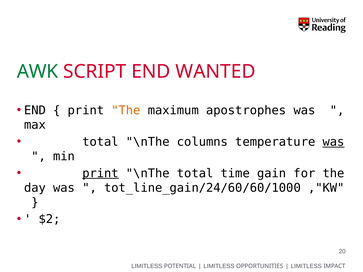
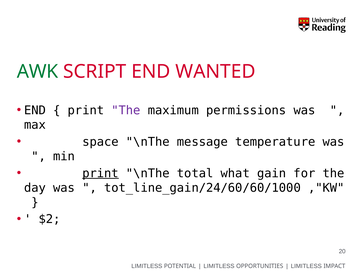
The at (126, 111) colour: orange -> purple
apostrophes: apostrophes -> permissions
total at (100, 142): total -> space
columns: columns -> message
was at (334, 142) underline: present -> none
time: time -> what
